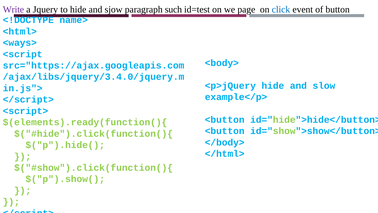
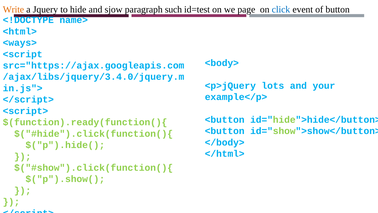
Write colour: purple -> orange
<p>jQuery hide: hide -> lots
slow: slow -> your
$(elements).ready(function(){: $(elements).ready(function(){ -> $(function).ready(function(){
